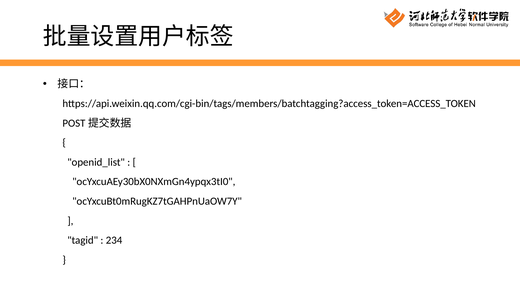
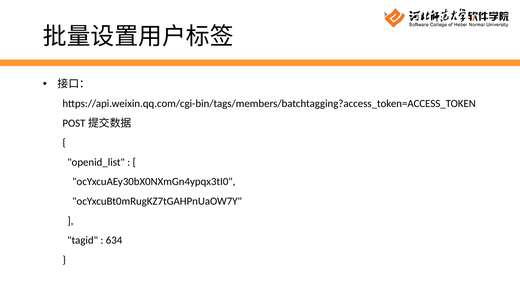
234: 234 -> 634
